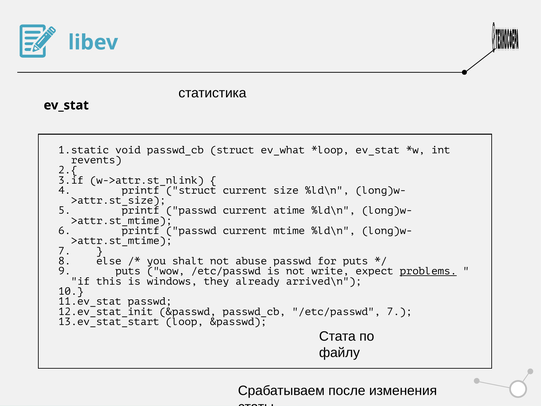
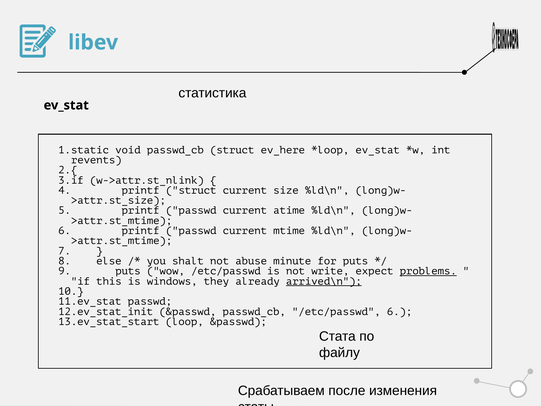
ev_what: ev_what -> ev_here
abuse passwd: passwd -> minute
arrived\n underline: none -> present
/etc/passwd 7: 7 -> 6
